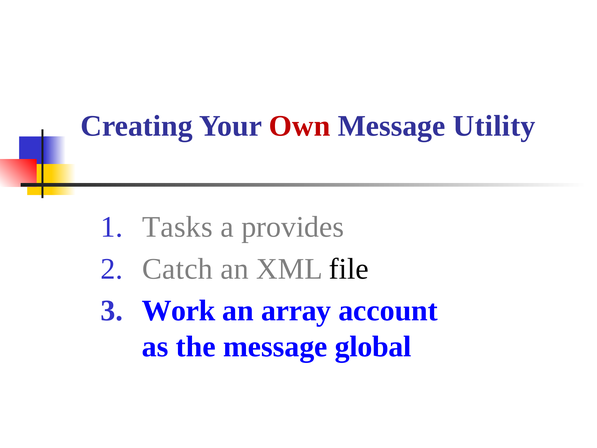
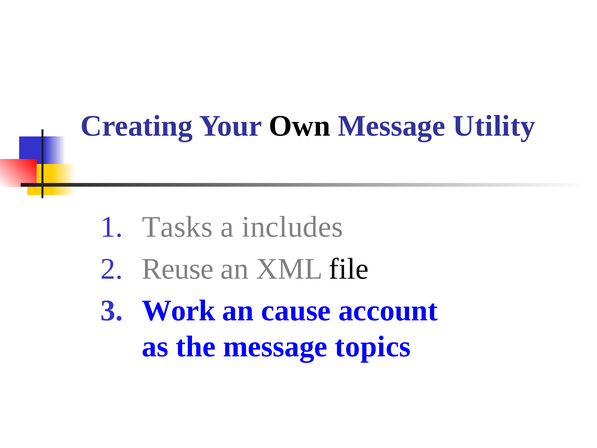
Own colour: red -> black
provides: provides -> includes
Catch: Catch -> Reuse
array: array -> cause
global: global -> topics
